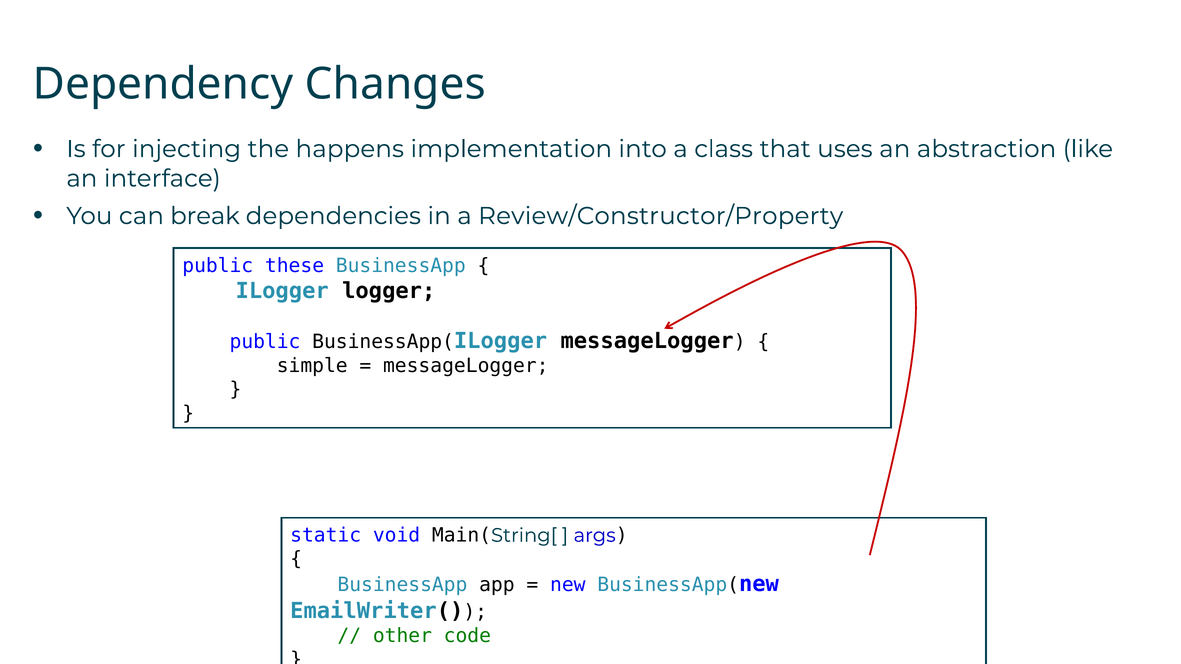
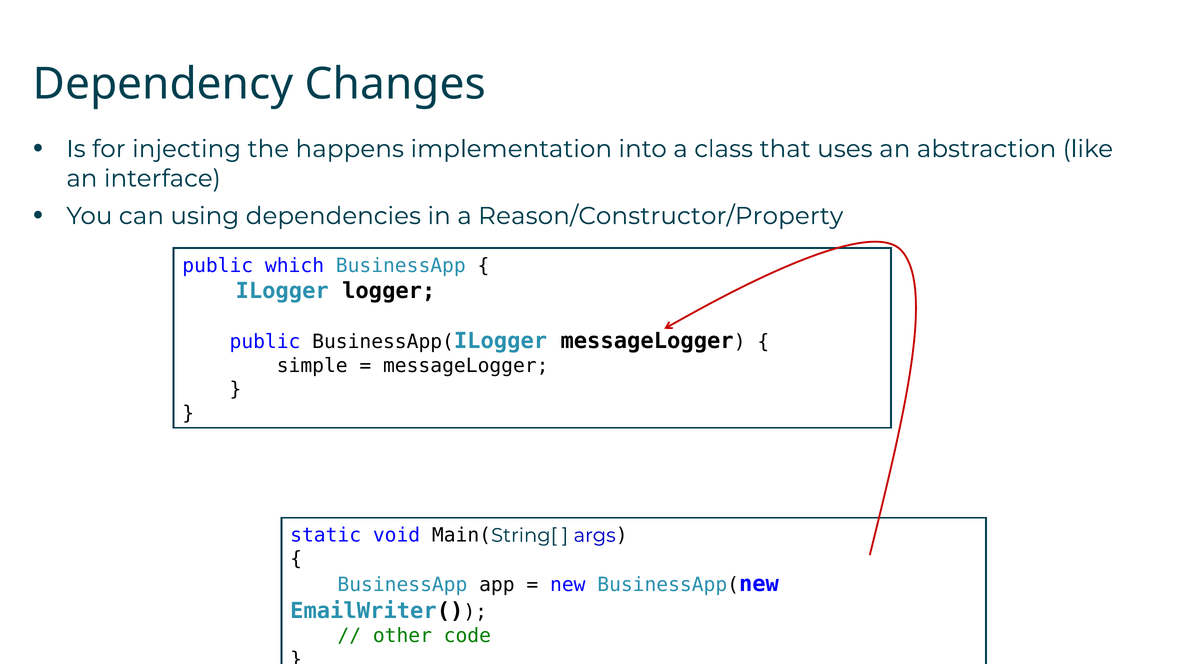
break: break -> using
Review/Constructor/Property: Review/Constructor/Property -> Reason/Constructor/Property
these: these -> which
